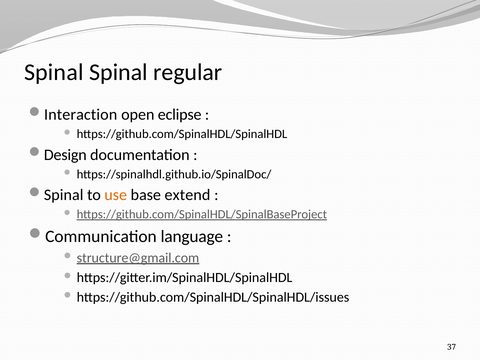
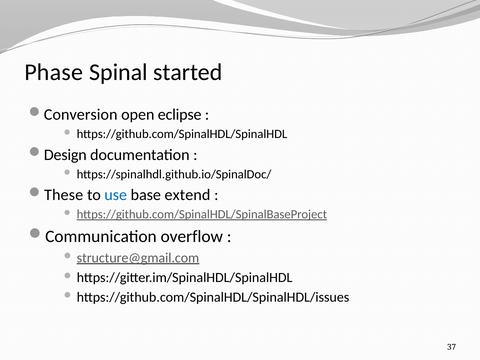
Spinal at (54, 72): Spinal -> Phase
regular: regular -> started
Interaction: Interaction -> Conversion
Spinal at (64, 195): Spinal -> These
use colour: orange -> blue
language: language -> overflow
